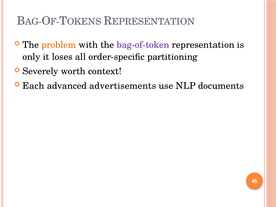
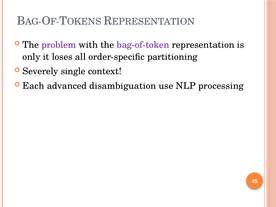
problem colour: orange -> purple
worth: worth -> single
advertisements: advertisements -> disambiguation
documents: documents -> processing
